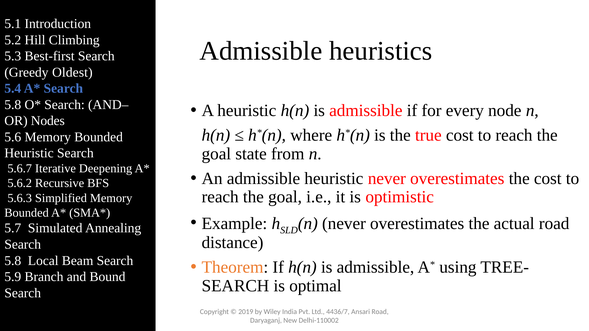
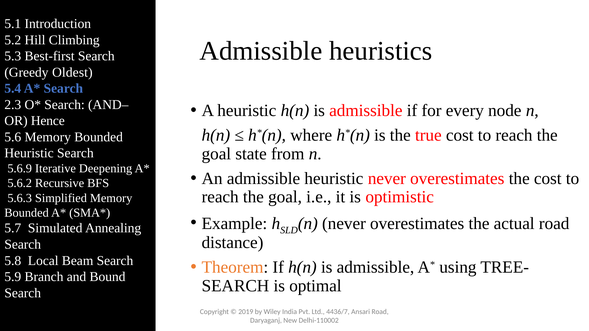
5.8 at (13, 105): 5.8 -> 2.3
Nodes: Nodes -> Hence
5.6.7: 5.6.7 -> 5.6.9
